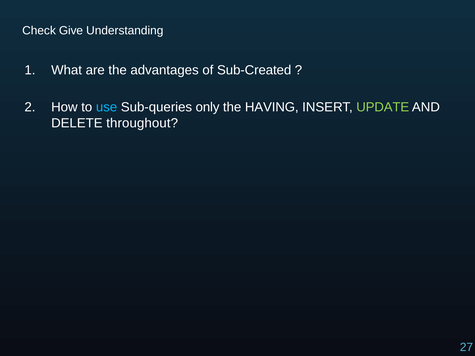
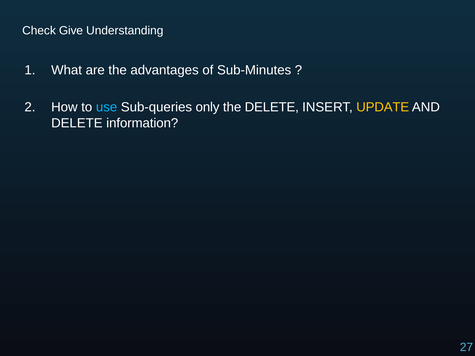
Sub-Created: Sub-Created -> Sub-Minutes
the HAVING: HAVING -> DELETE
UPDATE colour: light green -> yellow
throughout: throughout -> information
